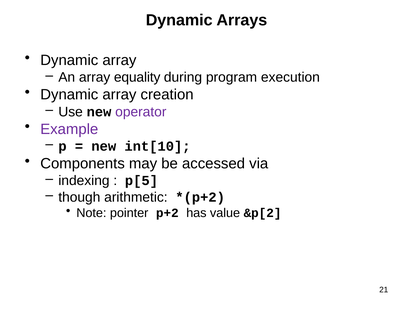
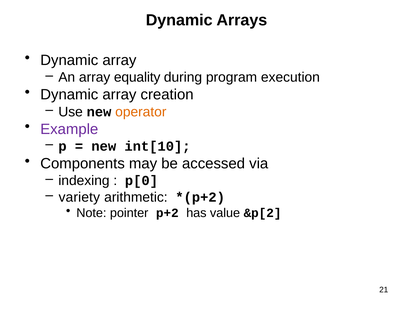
operator colour: purple -> orange
p[5: p[5 -> p[0
though: though -> variety
